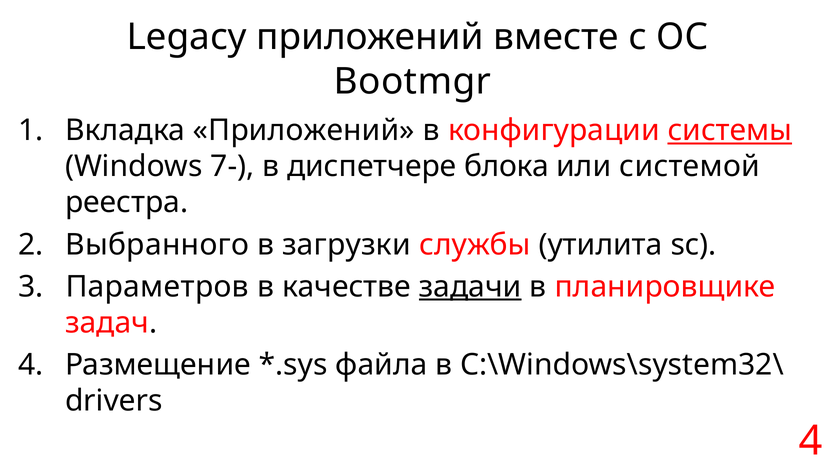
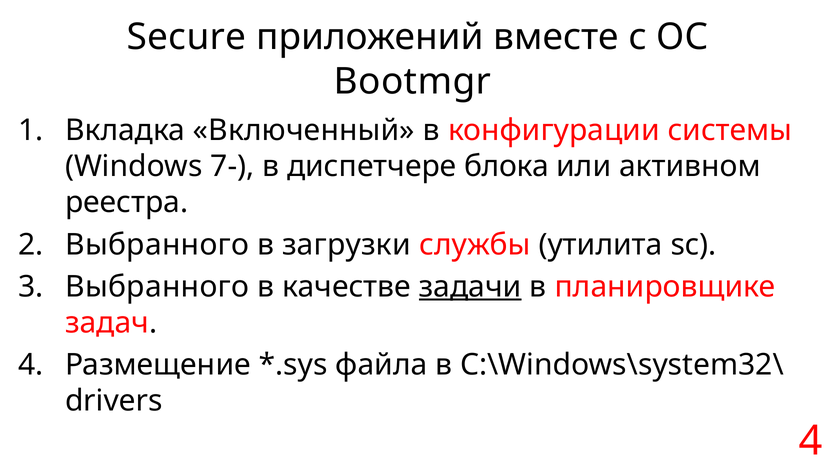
Legacy: Legacy -> Secure
Вкладка Приложений: Приложений -> Включенный
системы underline: present -> none
системой: системой -> активном
Параметров at (157, 287): Параметров -> Выбранного
